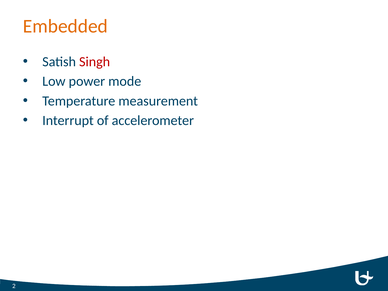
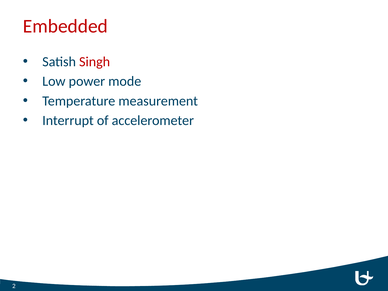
Embedded colour: orange -> red
